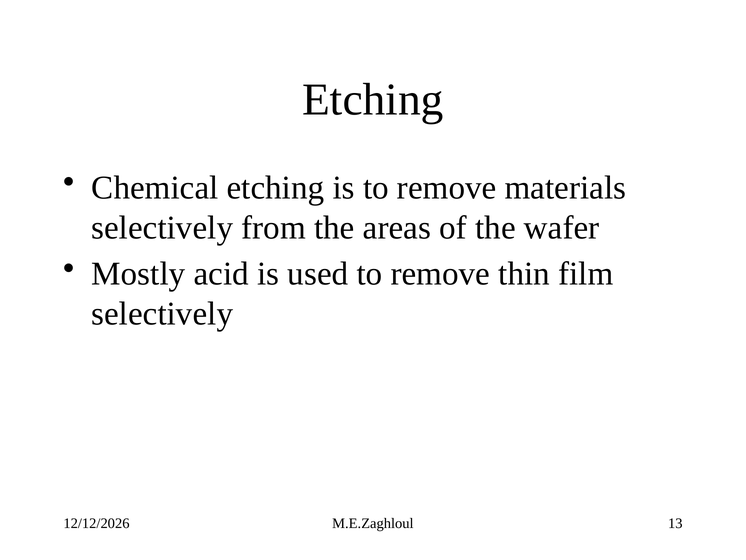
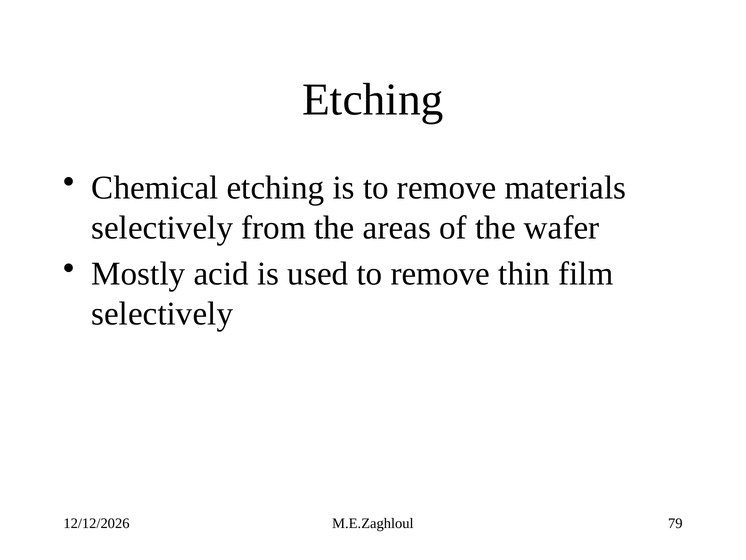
13: 13 -> 79
